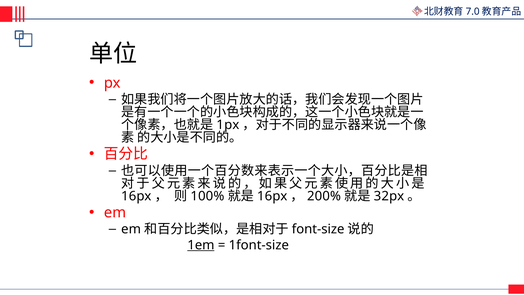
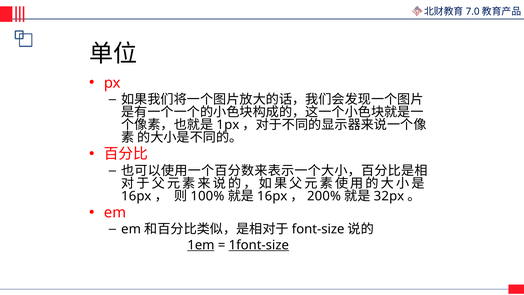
1font-size underline: none -> present
